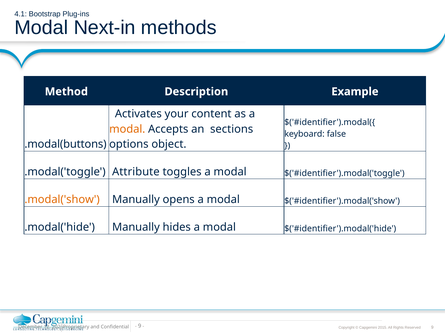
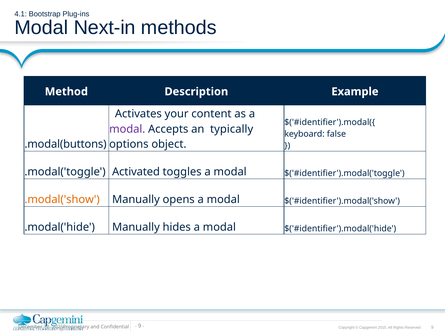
modal at (127, 129) colour: orange -> purple
sections: sections -> typically
Attribute: Attribute -> Activated
